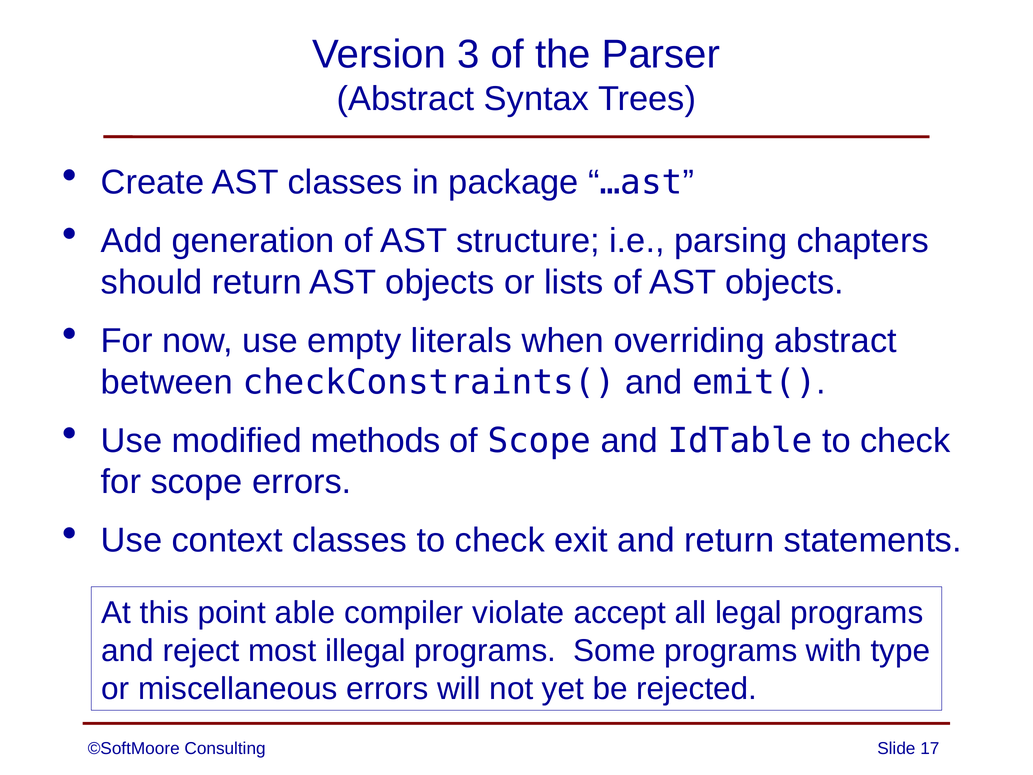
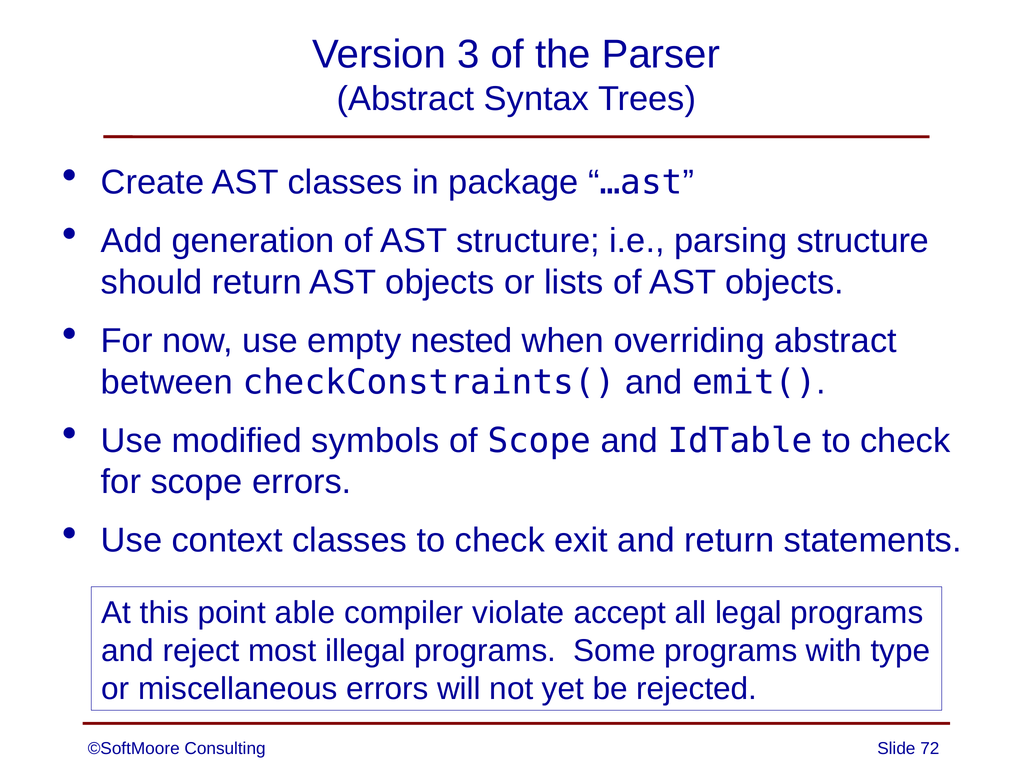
parsing chapters: chapters -> structure
literals: literals -> nested
methods: methods -> symbols
17: 17 -> 72
